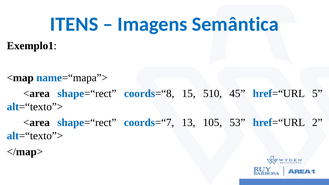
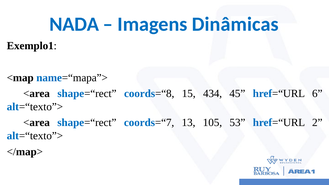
ITENS: ITENS -> NADA
Semântica: Semântica -> Dinâmicas
510: 510 -> 434
5: 5 -> 6
